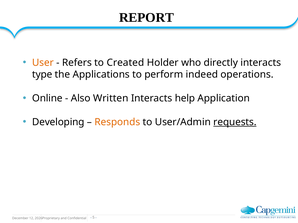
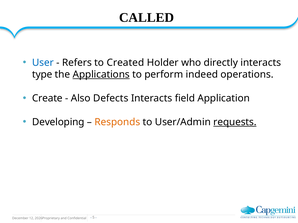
REPORT: REPORT -> CALLED
User colour: orange -> blue
Applications underline: none -> present
Online: Online -> Create
Written: Written -> Defects
help: help -> field
